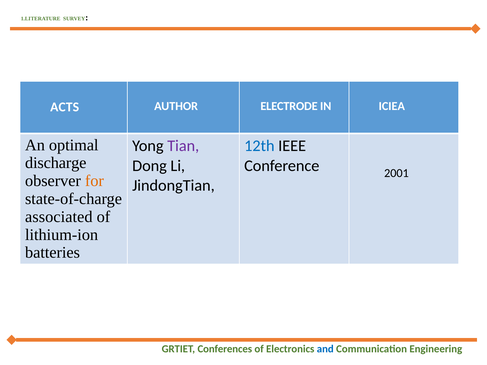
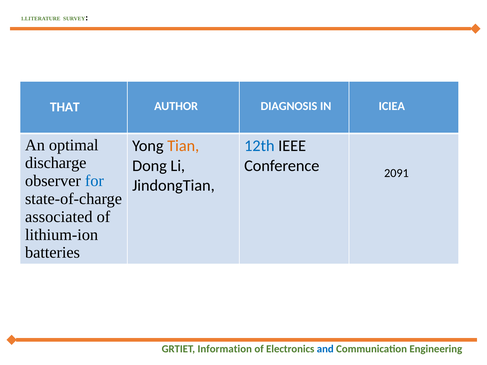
ACTS: ACTS -> THAT
ELECTRODE: ELECTRODE -> DIAGNOSIS
Tian colour: purple -> orange
2001: 2001 -> 2091
for colour: orange -> blue
Conferences: Conferences -> Information
